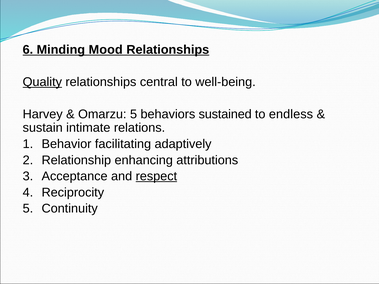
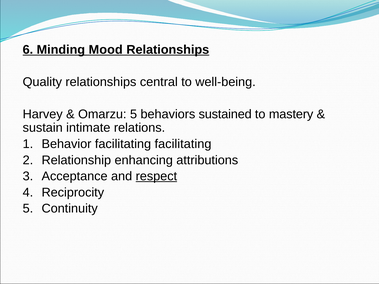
Quality underline: present -> none
endless: endless -> mastery
facilitating adaptively: adaptively -> facilitating
